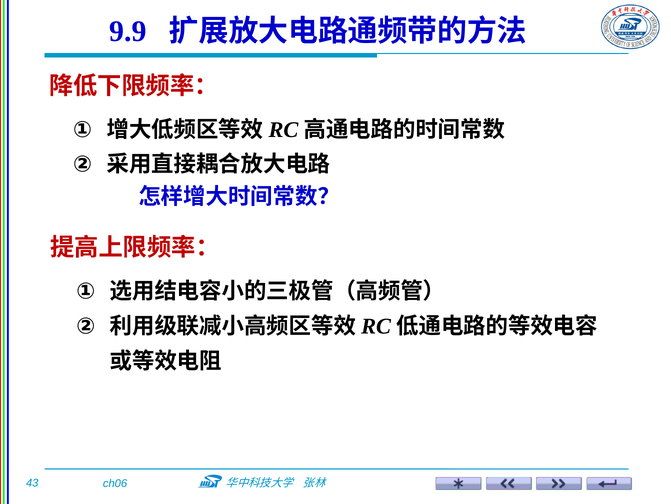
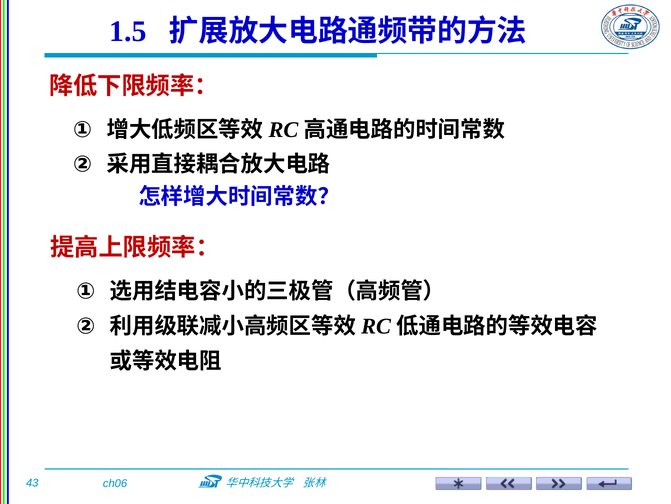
9.9: 9.9 -> 1.5
